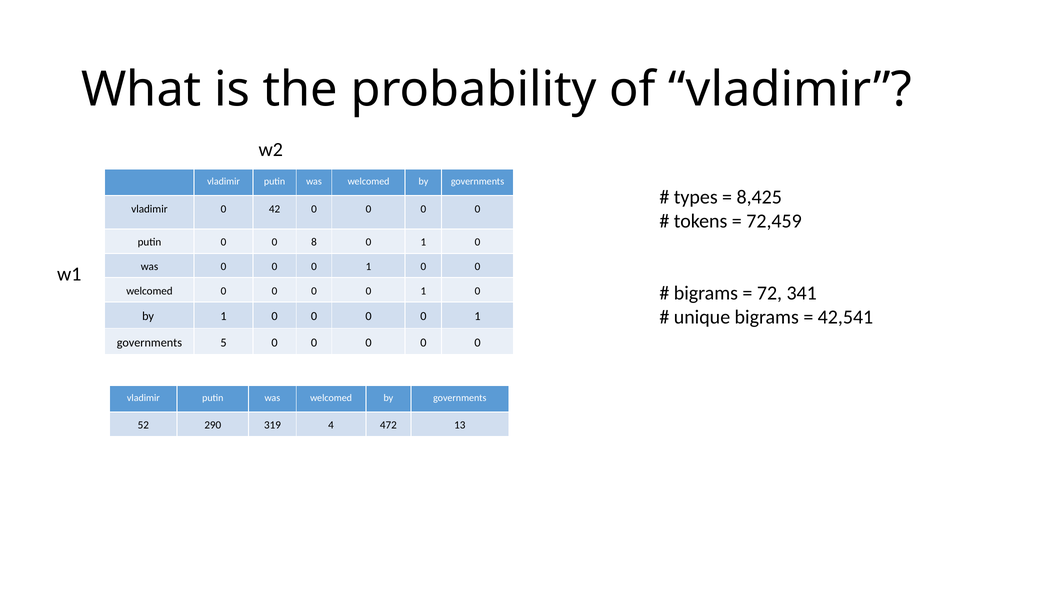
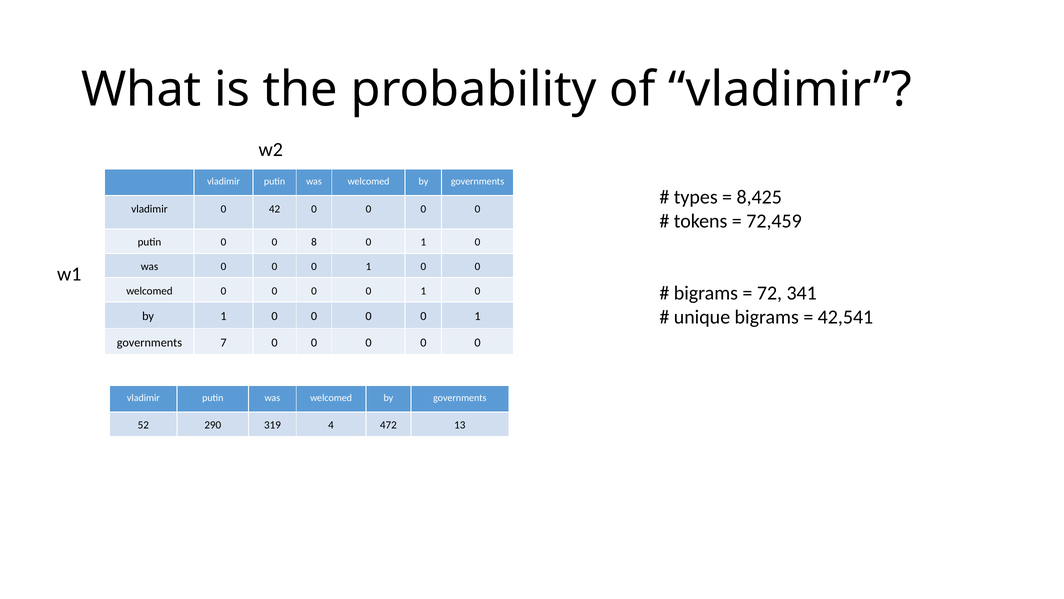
5: 5 -> 7
